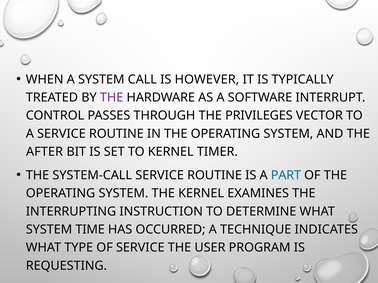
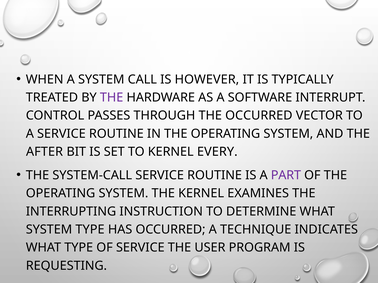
THE PRIVILEGES: PRIVILEGES -> OCCURRED
TIMER: TIMER -> EVERY
PART colour: blue -> purple
SYSTEM TIME: TIME -> TYPE
